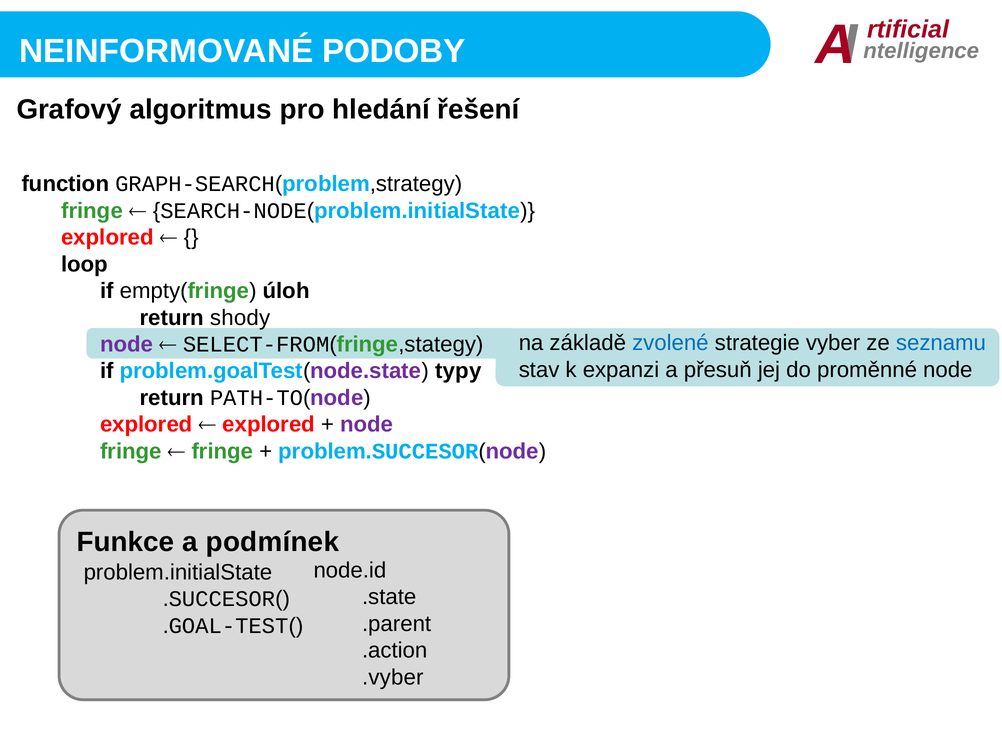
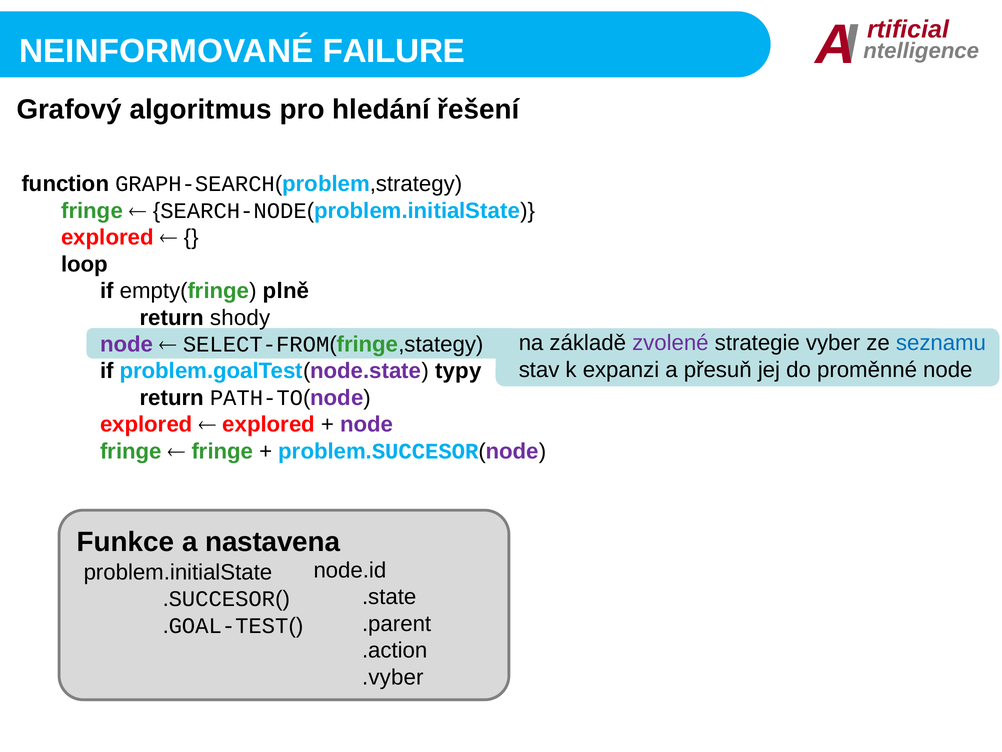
PODOBY: PODOBY -> FAILURE
úloh: úloh -> plně
zvolené colour: blue -> purple
podmínek: podmínek -> nastavena
